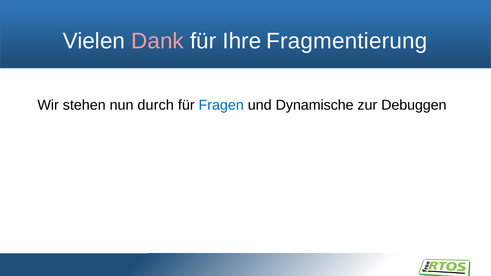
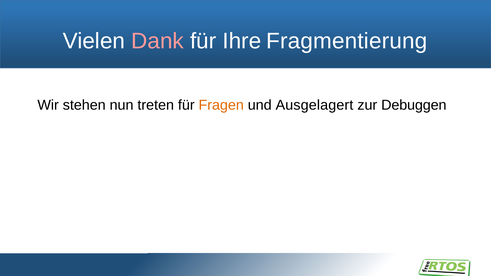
durch: durch -> treten
Fragen colour: blue -> orange
Dynamische: Dynamische -> Ausgelagert
